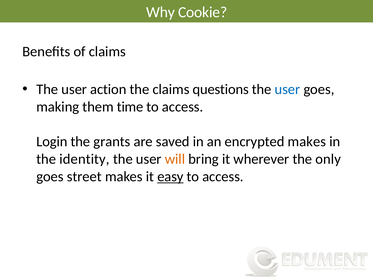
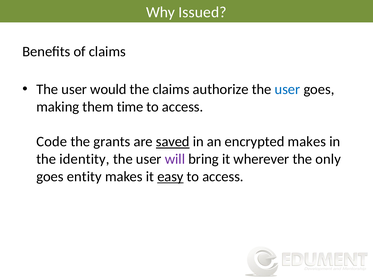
Cookie: Cookie -> Issued
action: action -> would
questions: questions -> authorize
Login: Login -> Code
saved underline: none -> present
will colour: orange -> purple
street: street -> entity
